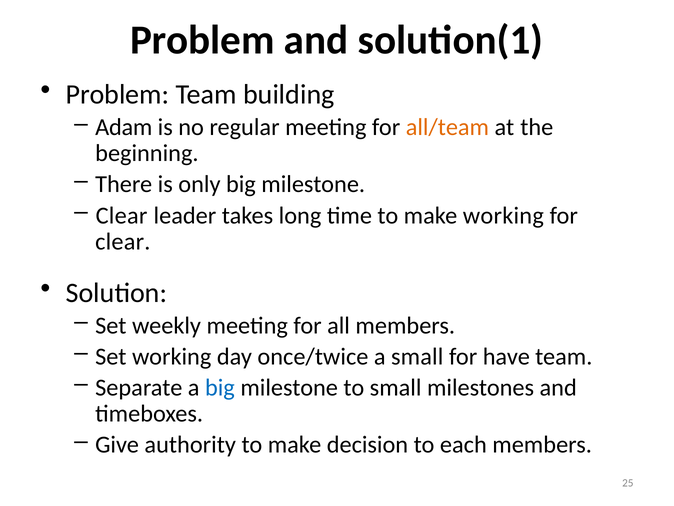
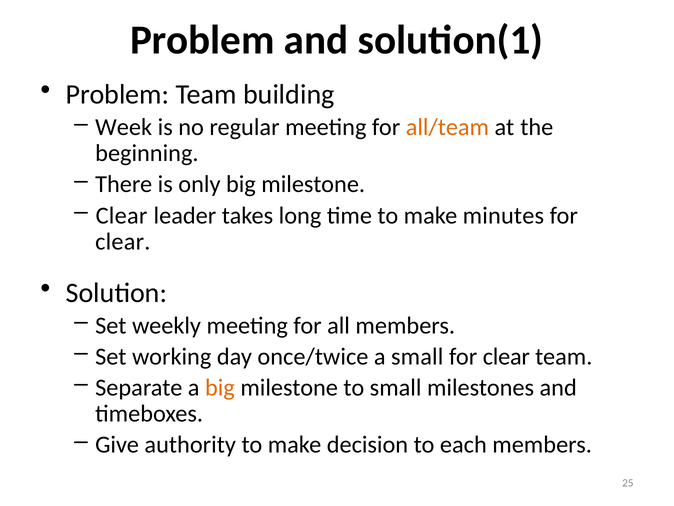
Adam: Adam -> Week
make working: working -> minutes
have at (506, 356): have -> clear
big at (220, 387) colour: blue -> orange
